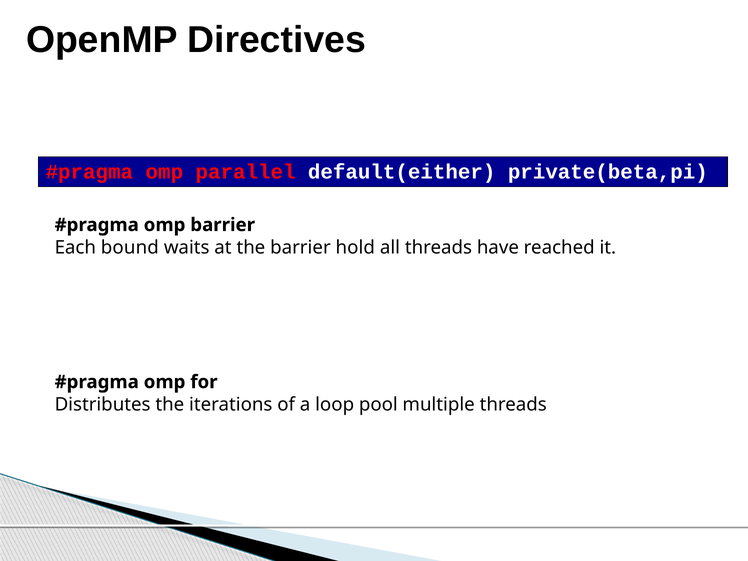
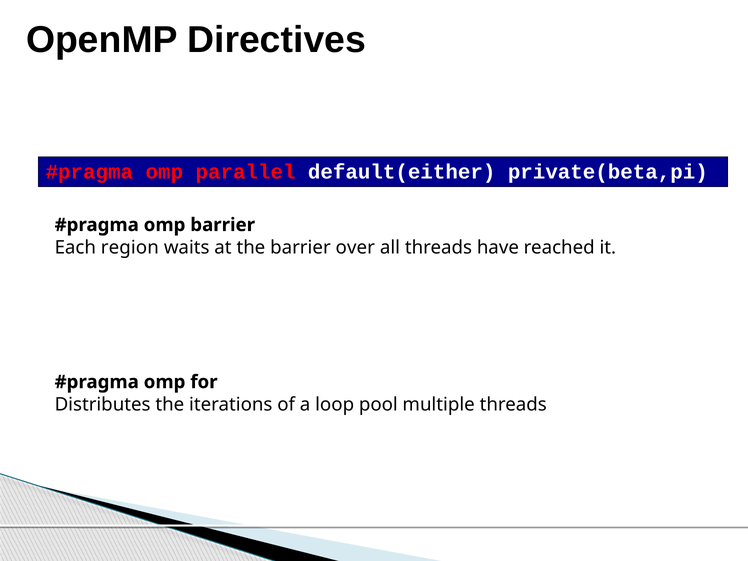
bound: bound -> region
hold: hold -> over
